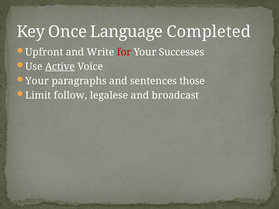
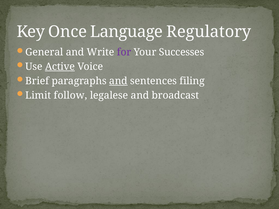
Completed: Completed -> Regulatory
Upfront: Upfront -> General
for colour: red -> purple
Your at (37, 81): Your -> Brief
and at (118, 81) underline: none -> present
those: those -> filing
